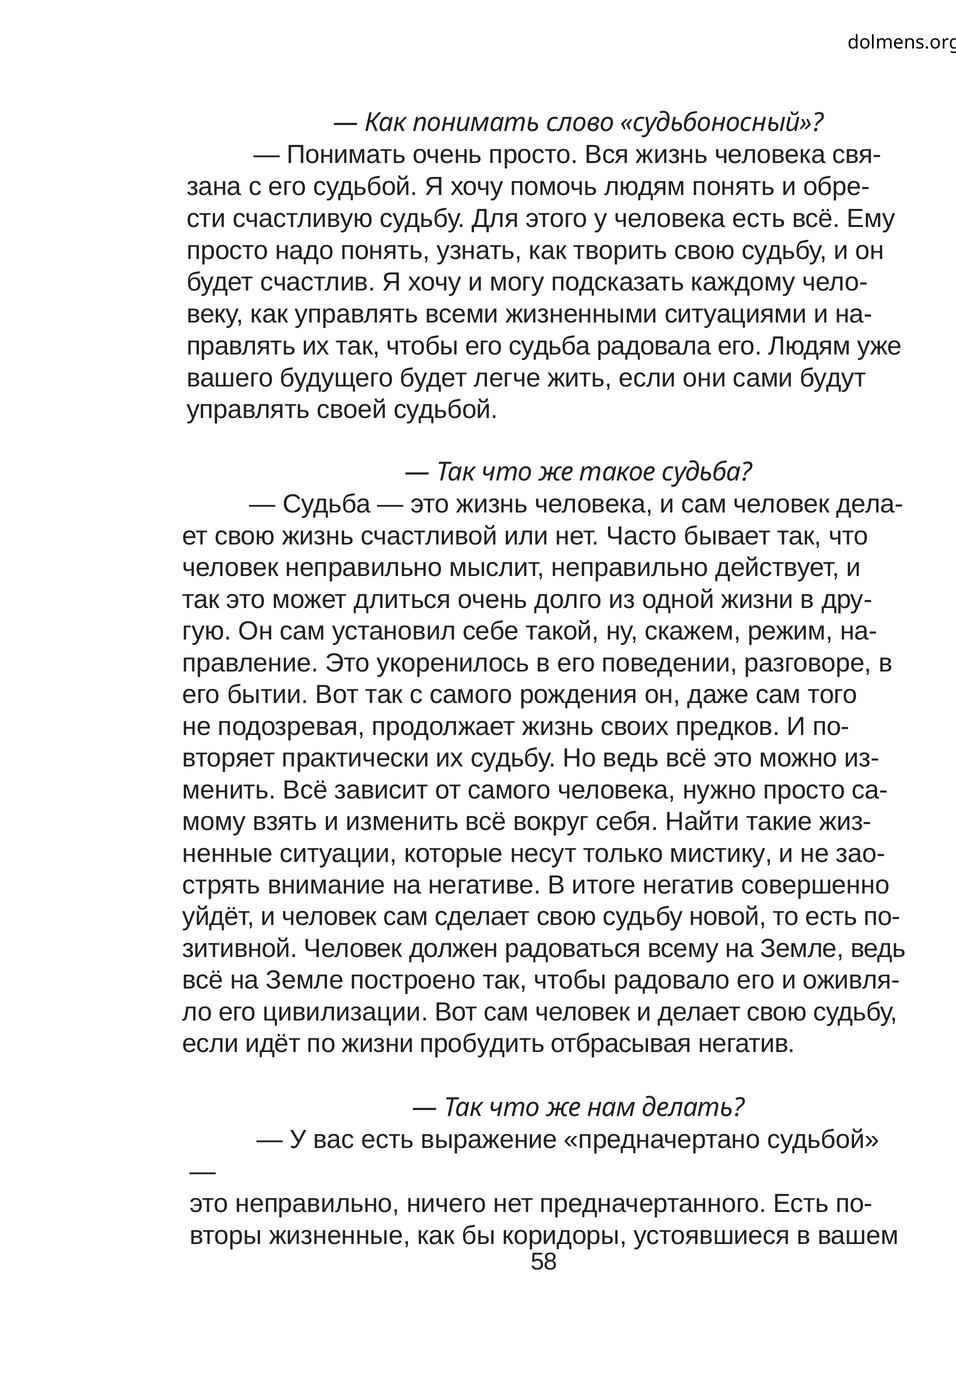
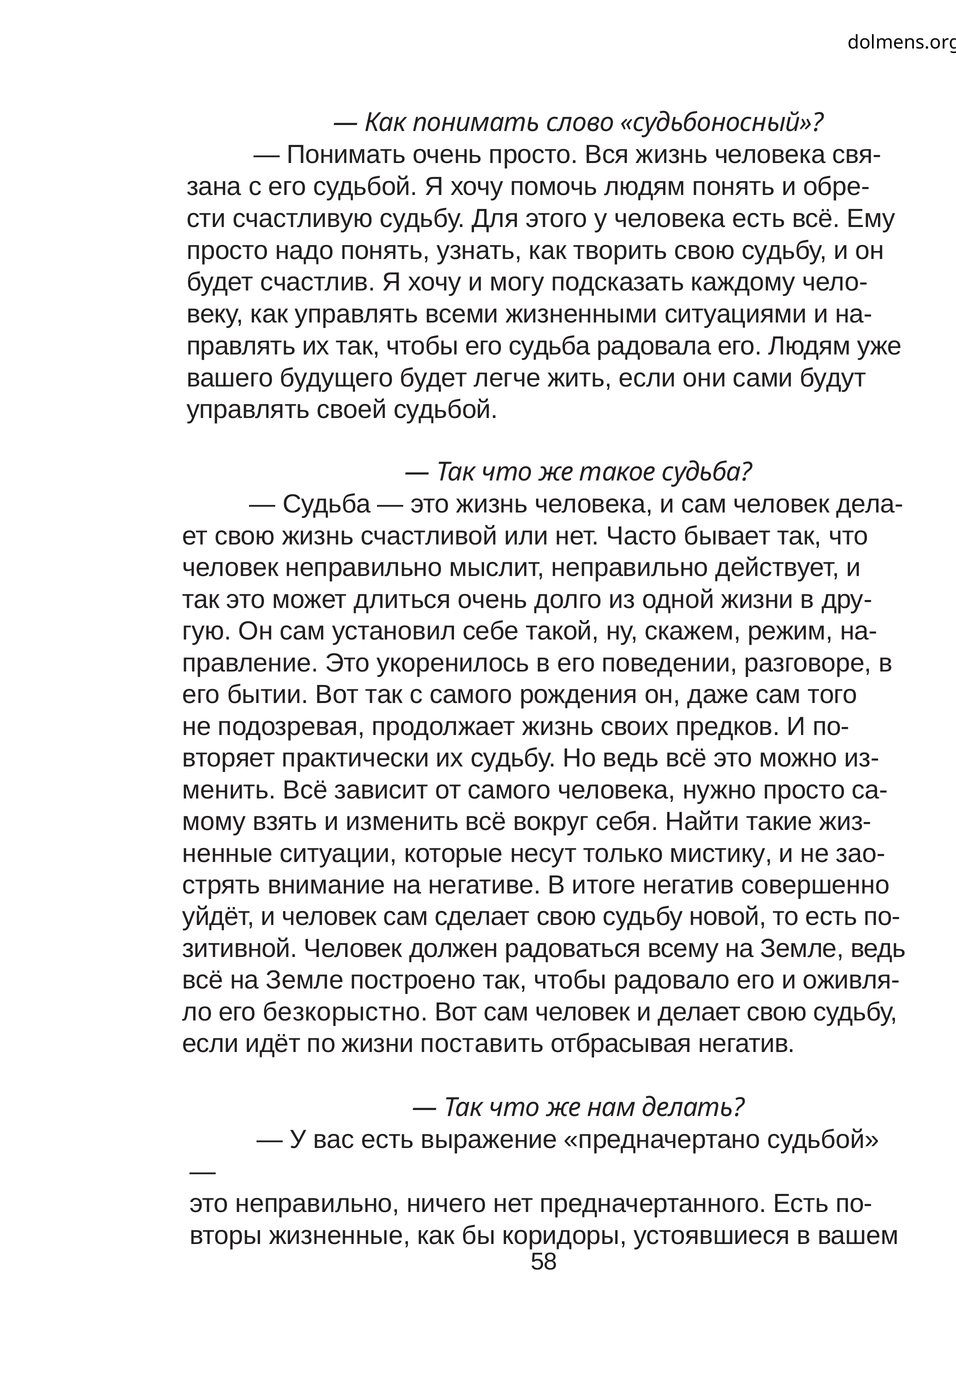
цивилизации: цивилизации -> безкорыстно
пробудить: пробудить -> поставить
